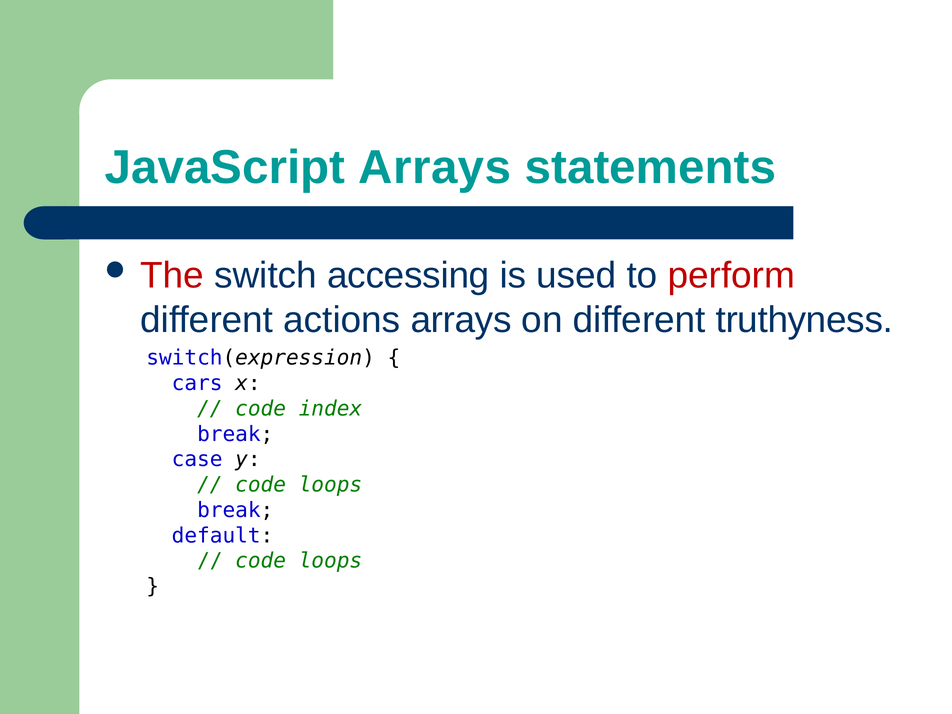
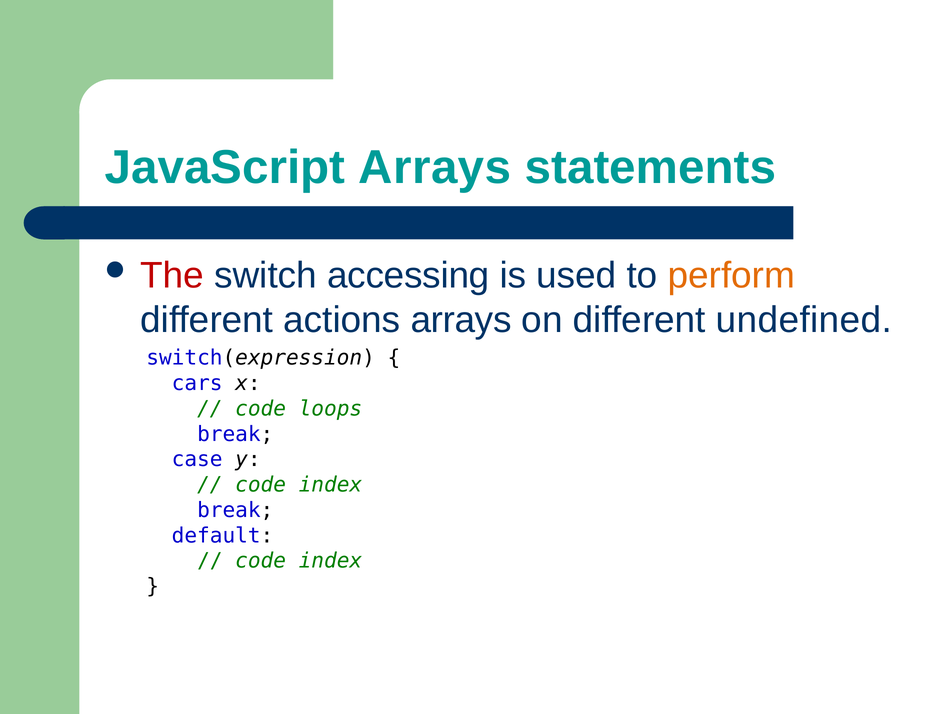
perform colour: red -> orange
truthyness: truthyness -> undefined
index: index -> loops
loops at (330, 485): loops -> index
loops at (330, 561): loops -> index
